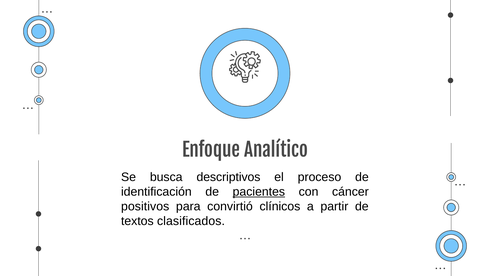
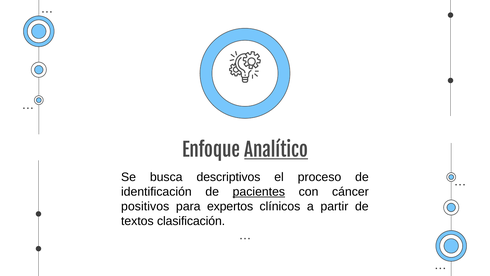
Analítico underline: none -> present
convirtió: convirtió -> expertos
clasificados: clasificados -> clasificación
